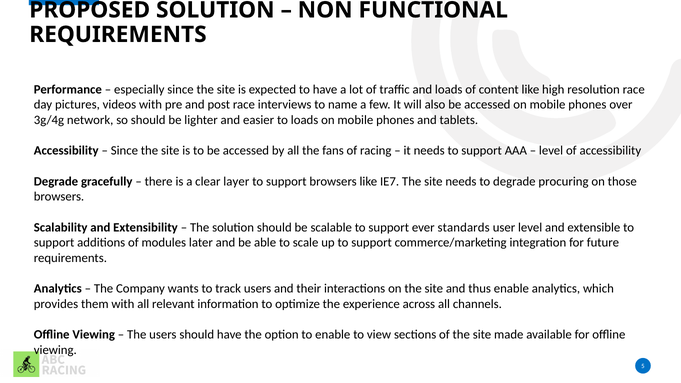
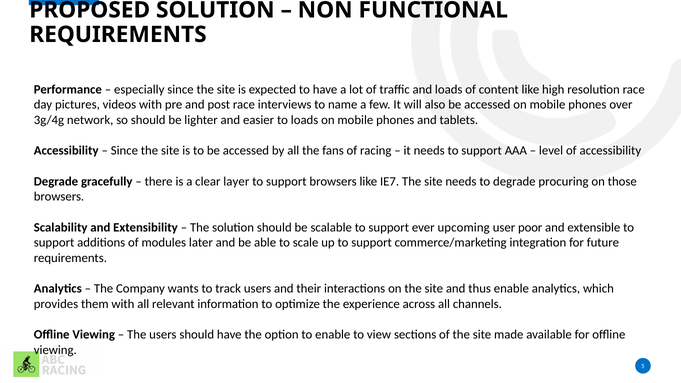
standards: standards -> upcoming
user level: level -> poor
